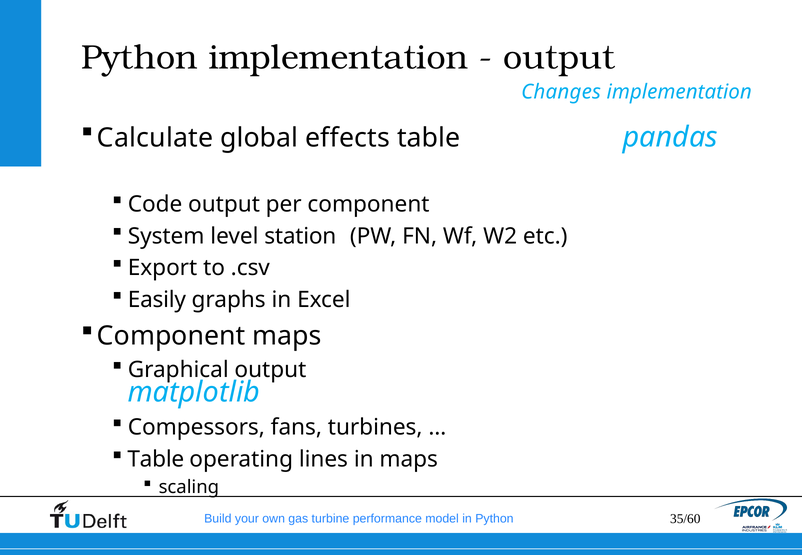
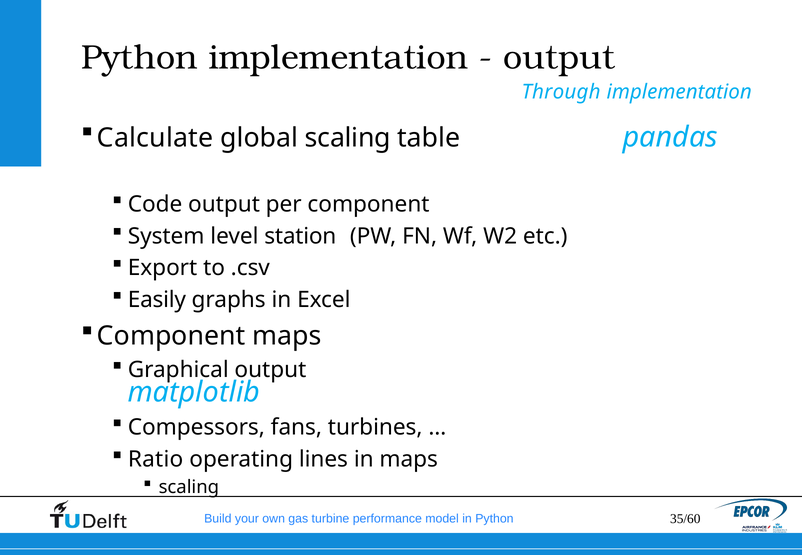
Changes: Changes -> Through
global effects: effects -> scaling
Table at (156, 460): Table -> Ratio
